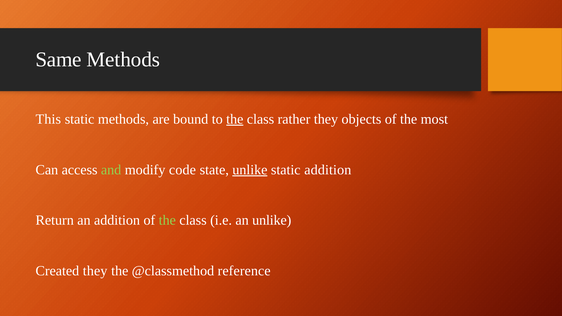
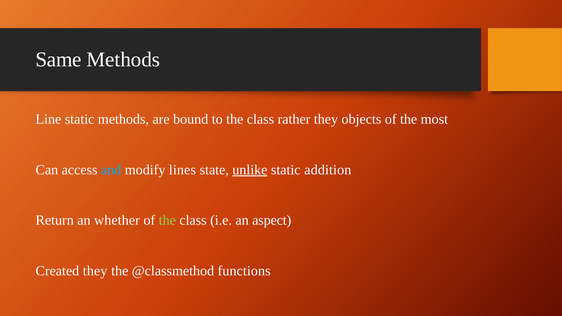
This: This -> Line
the at (235, 119) underline: present -> none
and colour: light green -> light blue
code: code -> lines
an addition: addition -> whether
an unlike: unlike -> aspect
reference: reference -> functions
